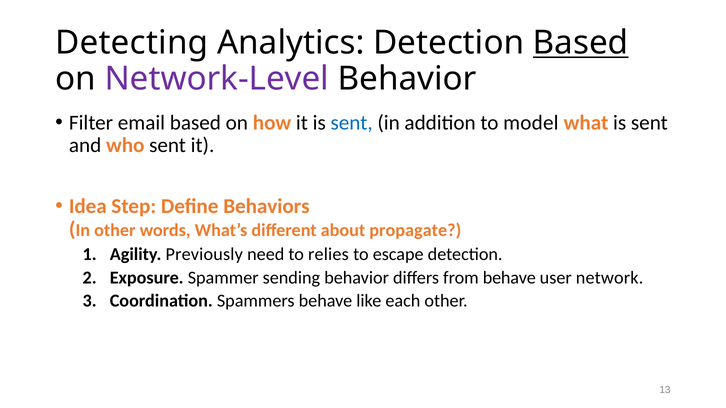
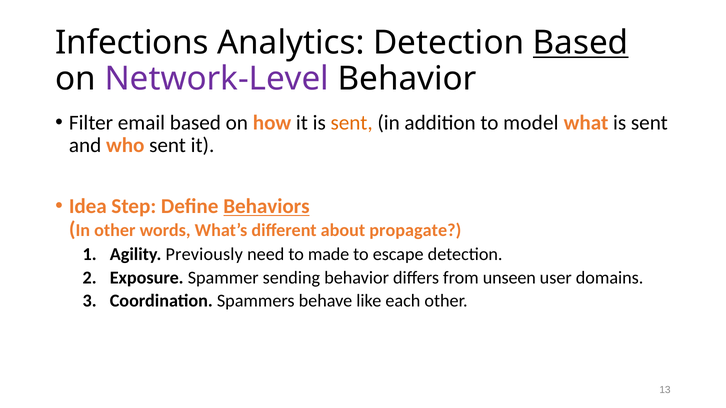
Detecting: Detecting -> Infections
sent at (352, 123) colour: blue -> orange
Behaviors underline: none -> present
relies: relies -> made
from behave: behave -> unseen
network: network -> domains
